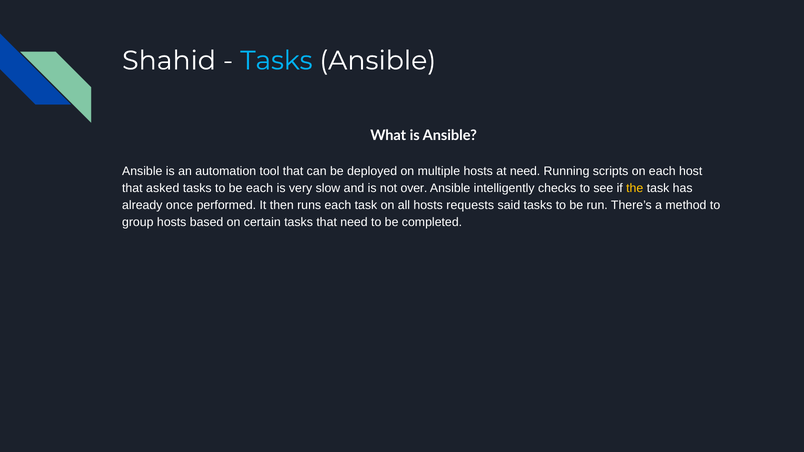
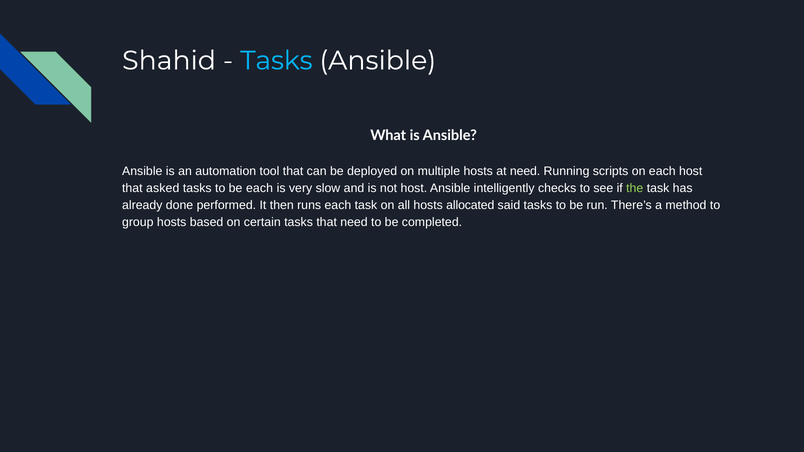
not over: over -> host
the colour: yellow -> light green
once: once -> done
requests: requests -> allocated
